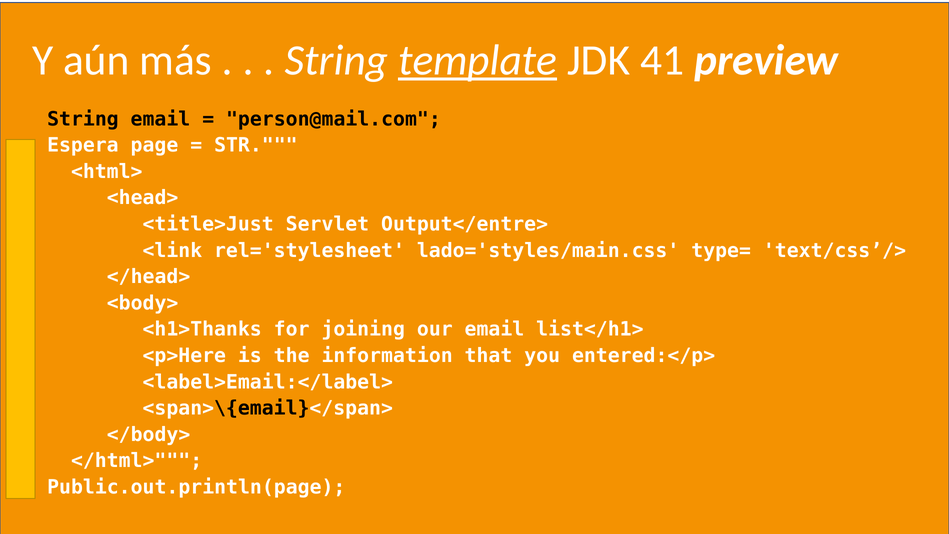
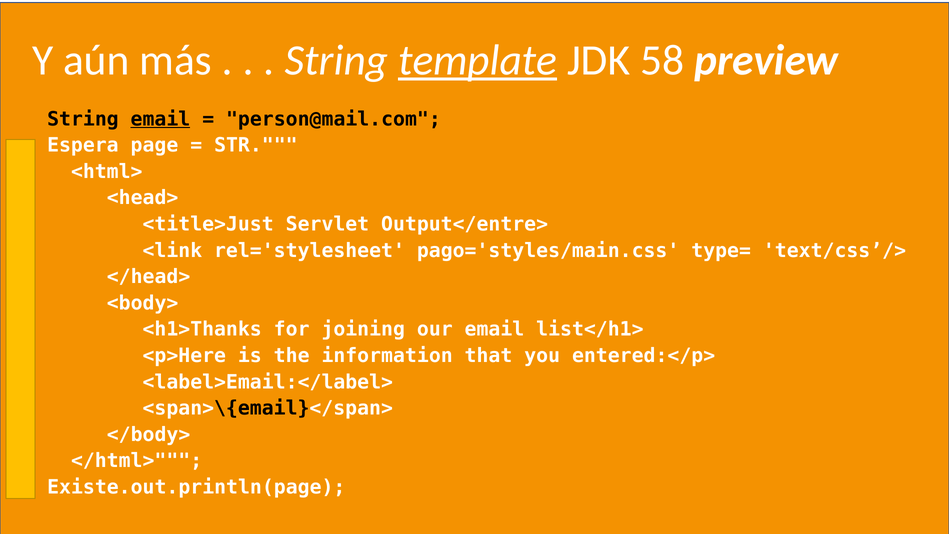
41: 41 -> 58
email at (160, 119) underline: none -> present
lado='styles/main.css: lado='styles/main.css -> pago='styles/main.css
Public.out.println(page: Public.out.println(page -> Existe.out.println(page
